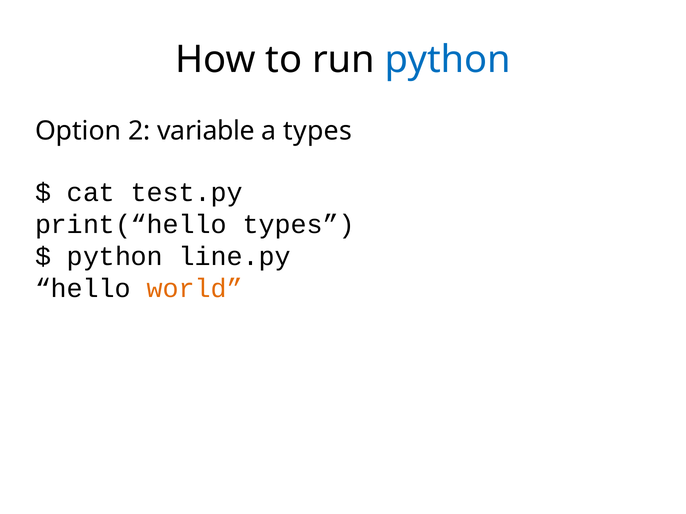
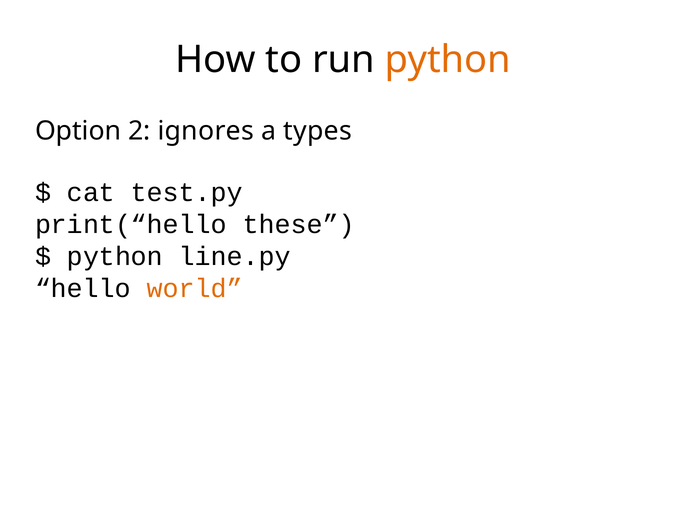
python at (448, 60) colour: blue -> orange
variable: variable -> ignores
print(“hello types: types -> these
